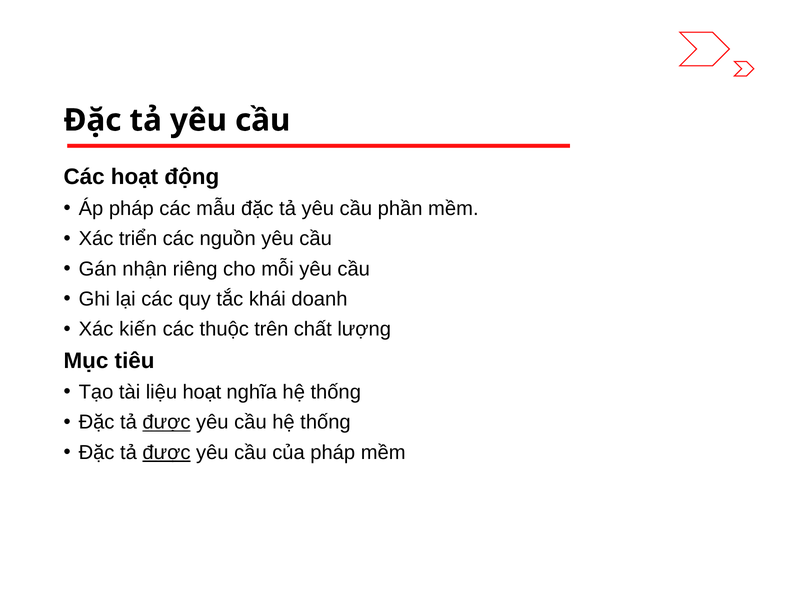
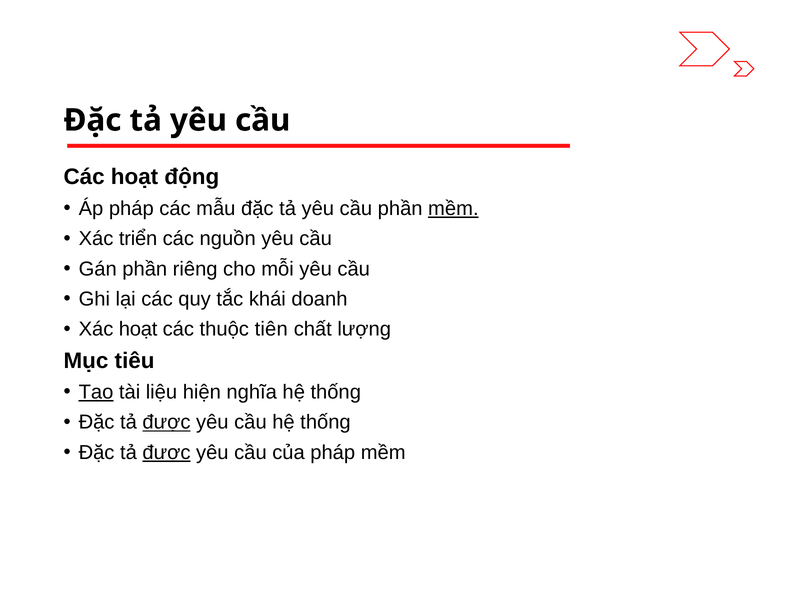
mềm at (453, 209) underline: none -> present
Gán nhận: nhận -> phần
Xác kiến: kiến -> hoạt
trên: trên -> tiên
Tạo underline: none -> present
liệu hoạt: hoạt -> hiện
